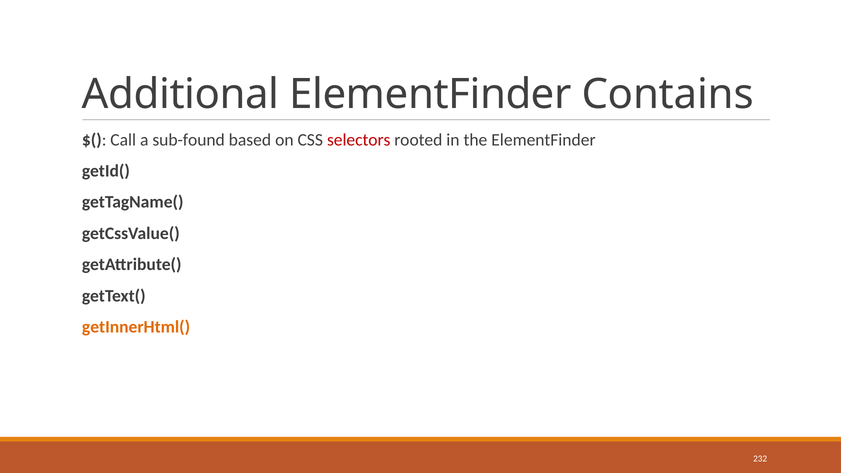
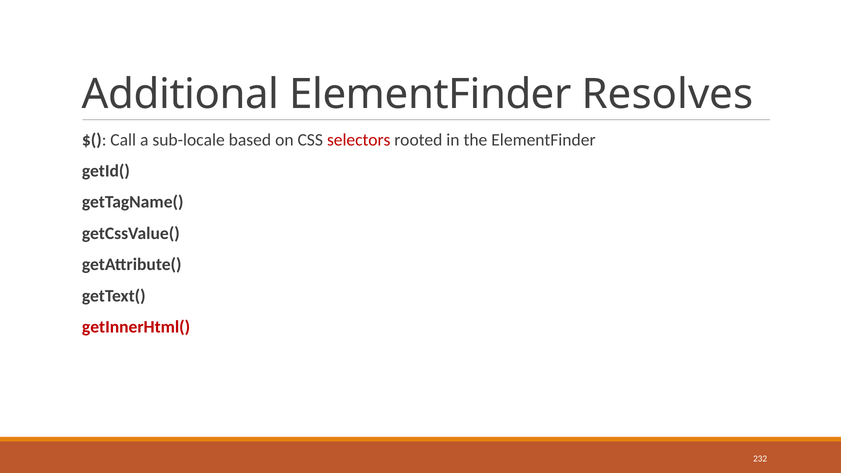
Contains: Contains -> Resolves
sub-found: sub-found -> sub-locale
getInnerHtml( colour: orange -> red
